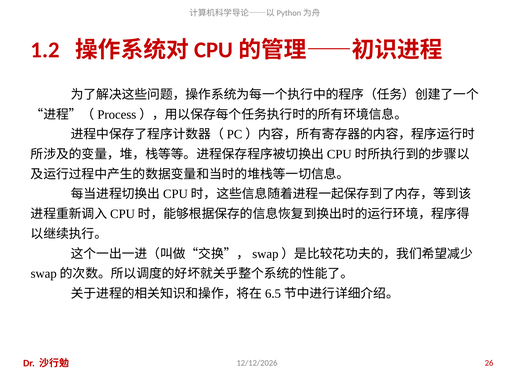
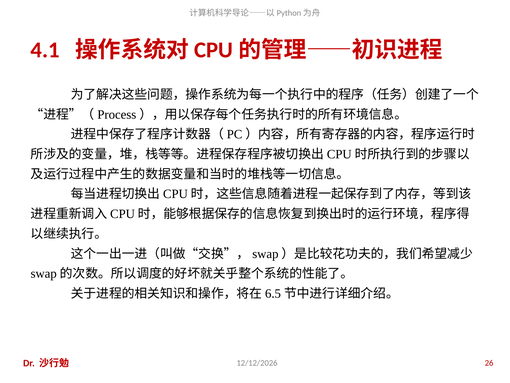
1.2: 1.2 -> 4.1
